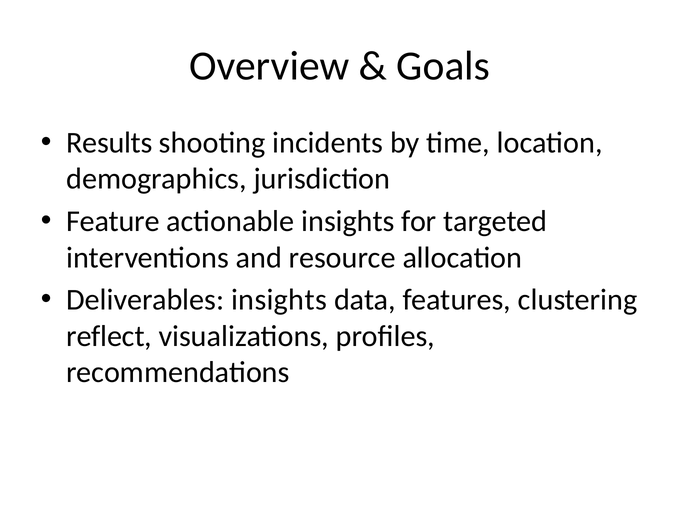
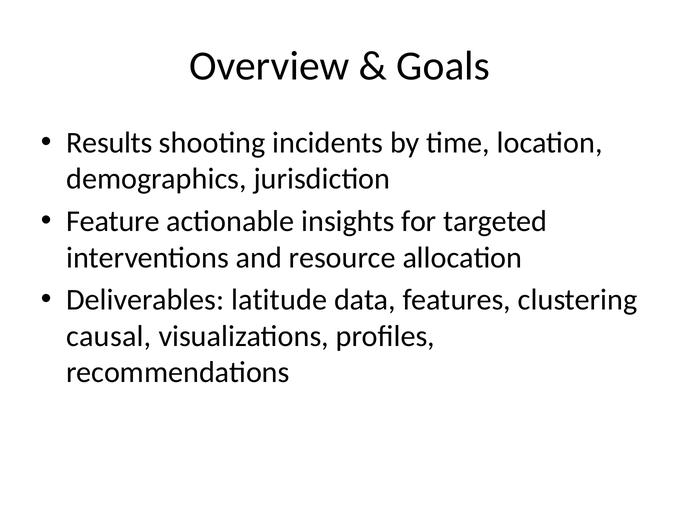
Deliverables insights: insights -> latitude
reflect: reflect -> causal
